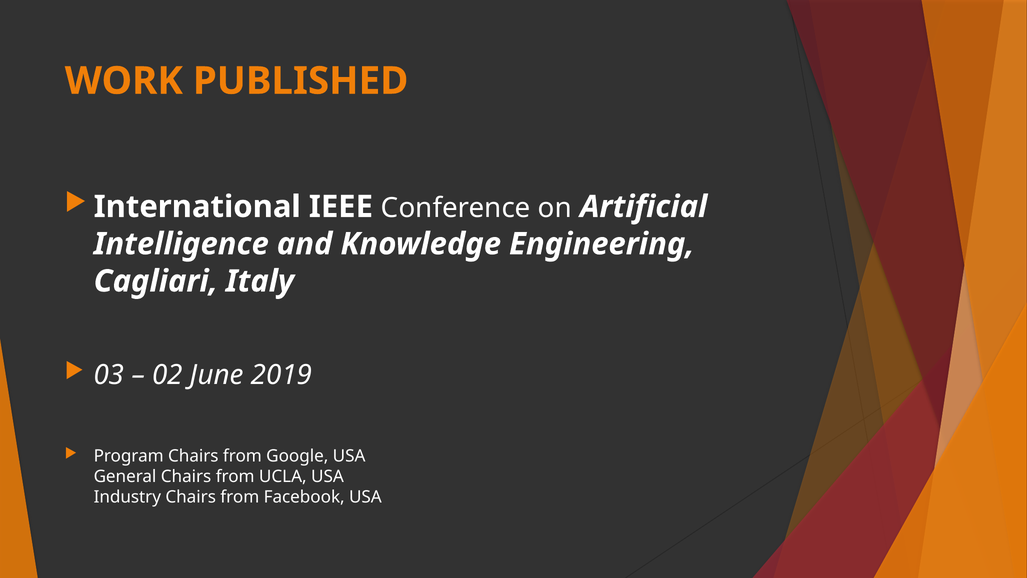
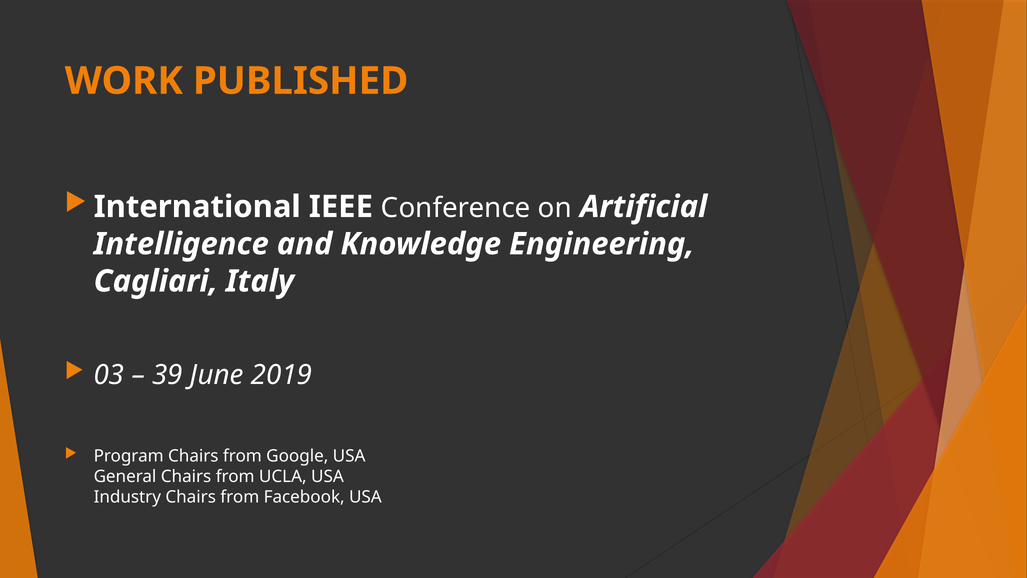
02: 02 -> 39
